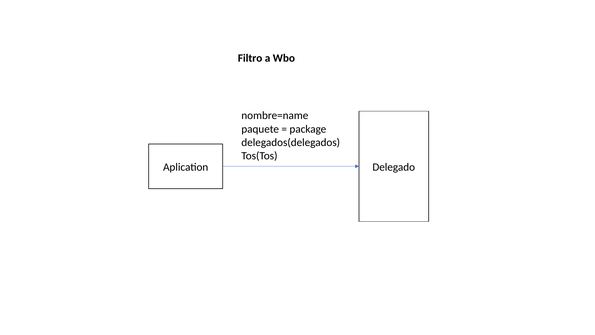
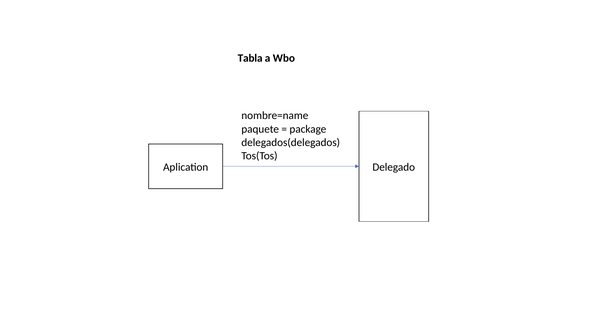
Filtro: Filtro -> Tabla
